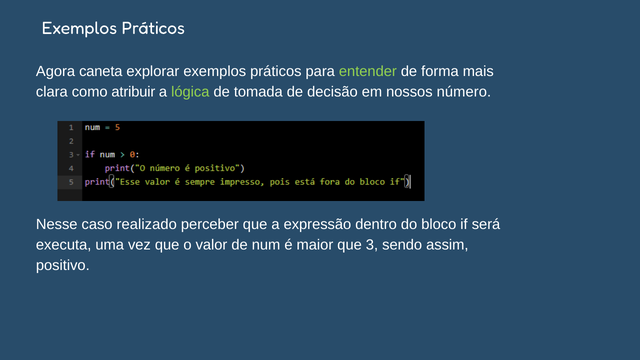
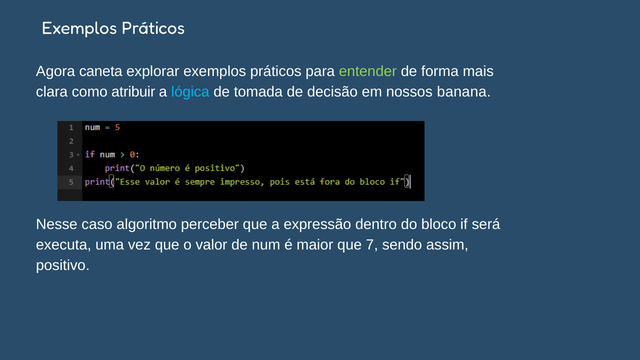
lógica colour: light green -> light blue
número: número -> banana
realizado: realizado -> algoritmo
3: 3 -> 7
